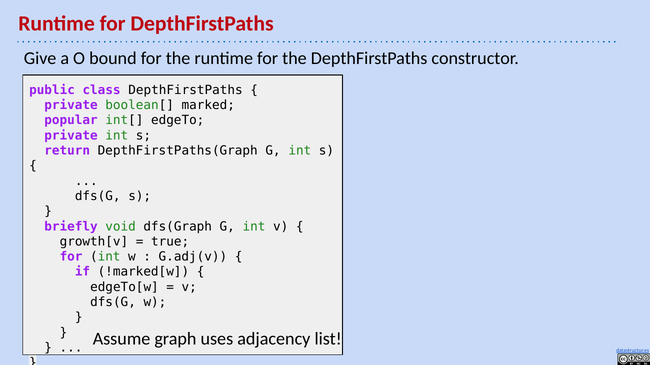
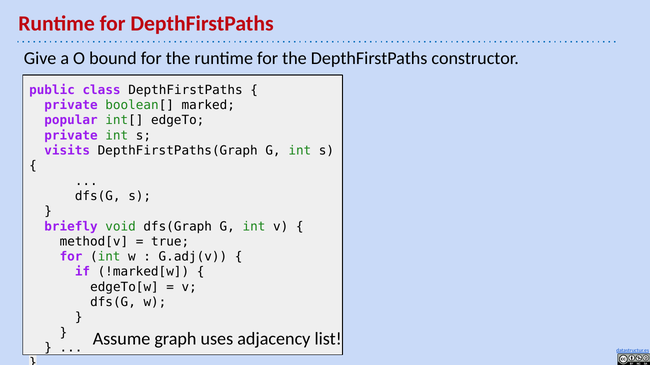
return: return -> visits
growth[v: growth[v -> method[v
